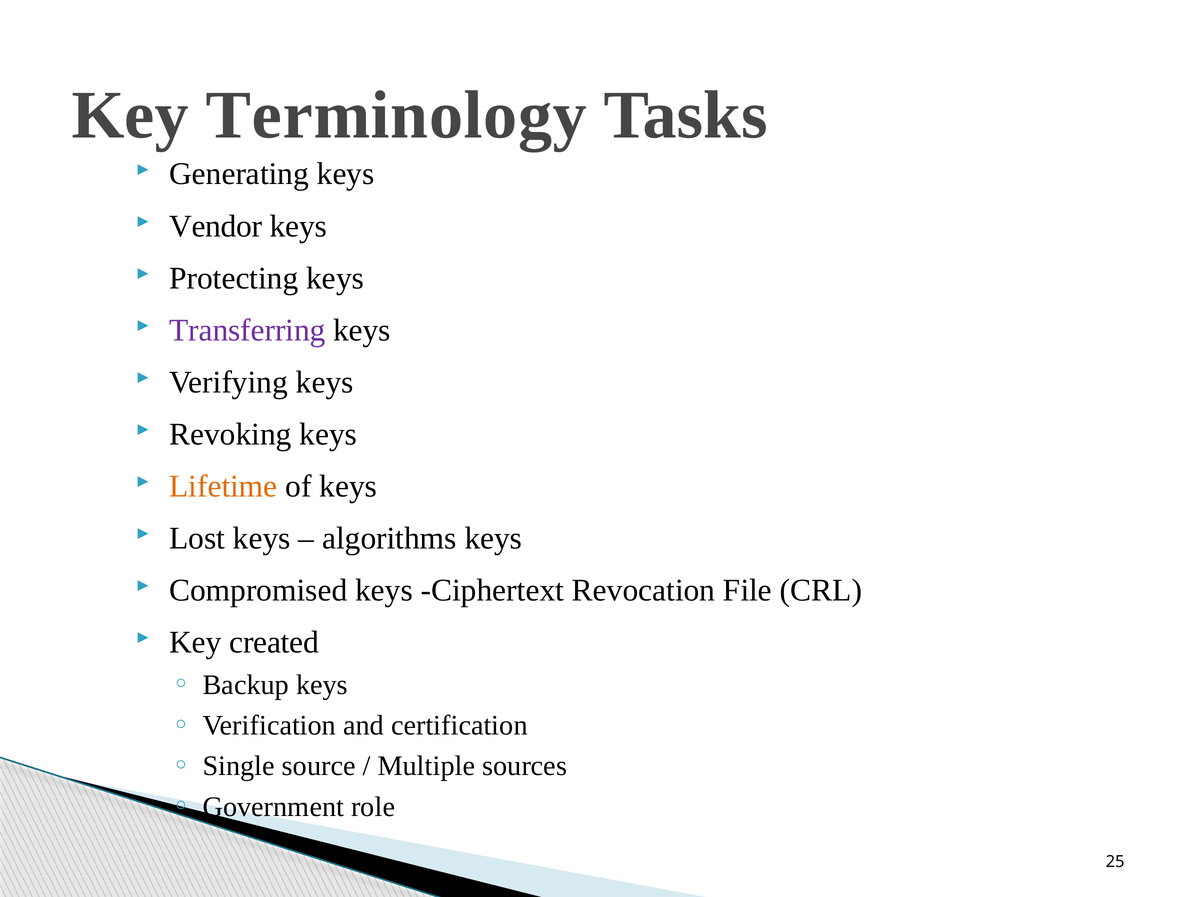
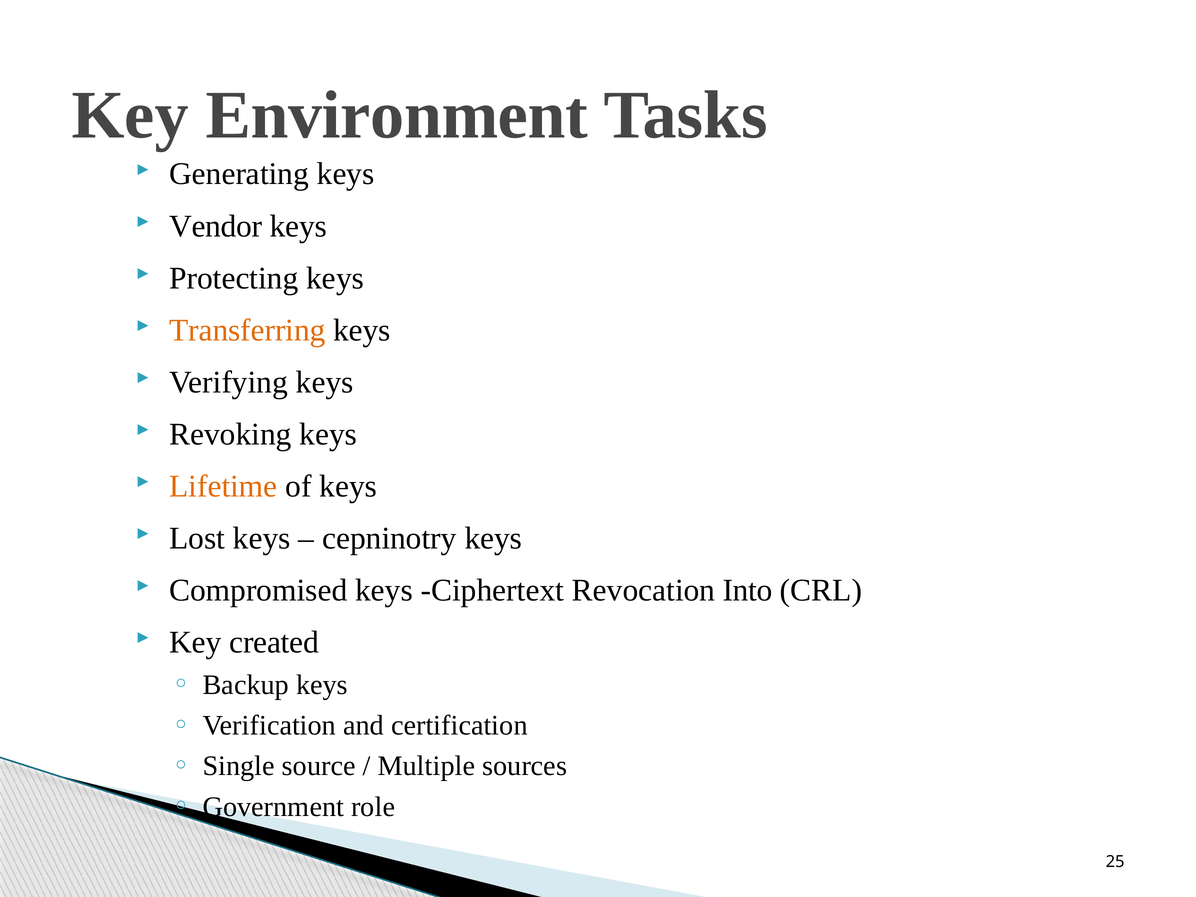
Terminology: Terminology -> Environment
Transferring colour: purple -> orange
algorithms: algorithms -> cepninotry
File: File -> Into
